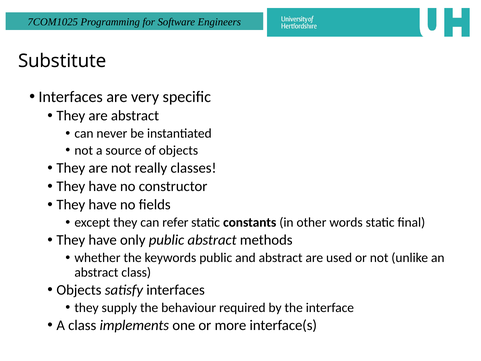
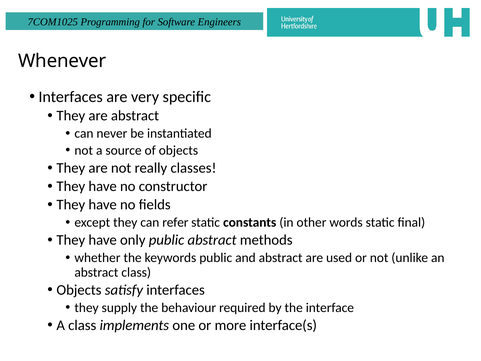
Substitute: Substitute -> Whenever
